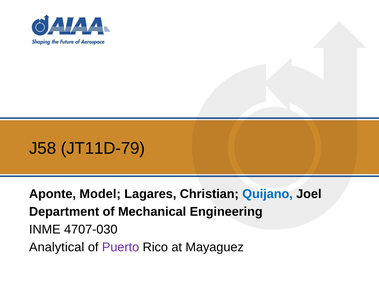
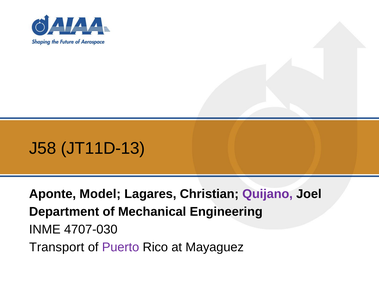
JT11D-79: JT11D-79 -> JT11D-13
Quijano colour: blue -> purple
Analytical: Analytical -> Transport
